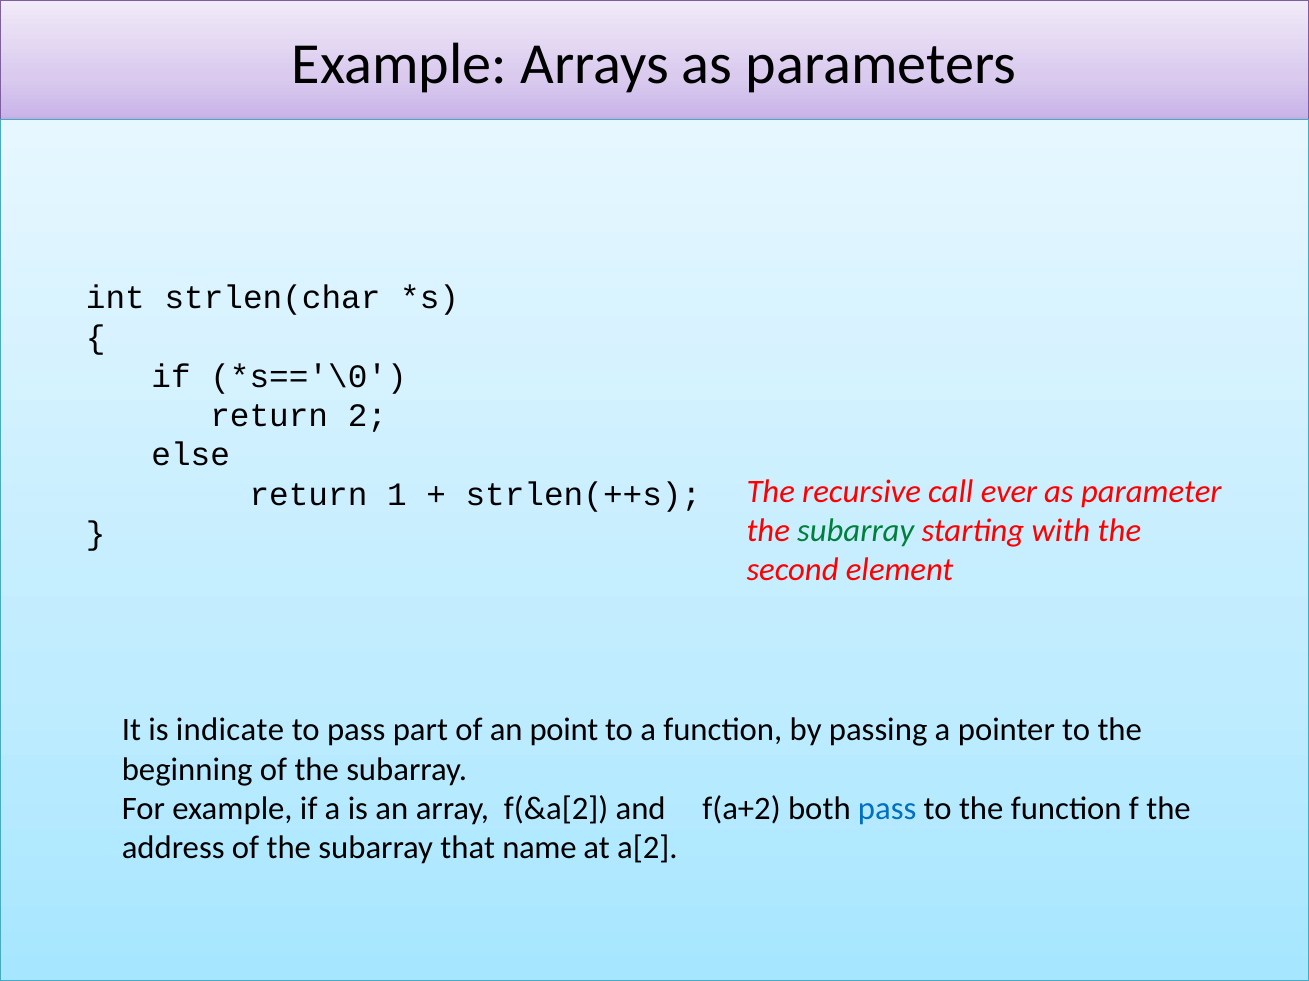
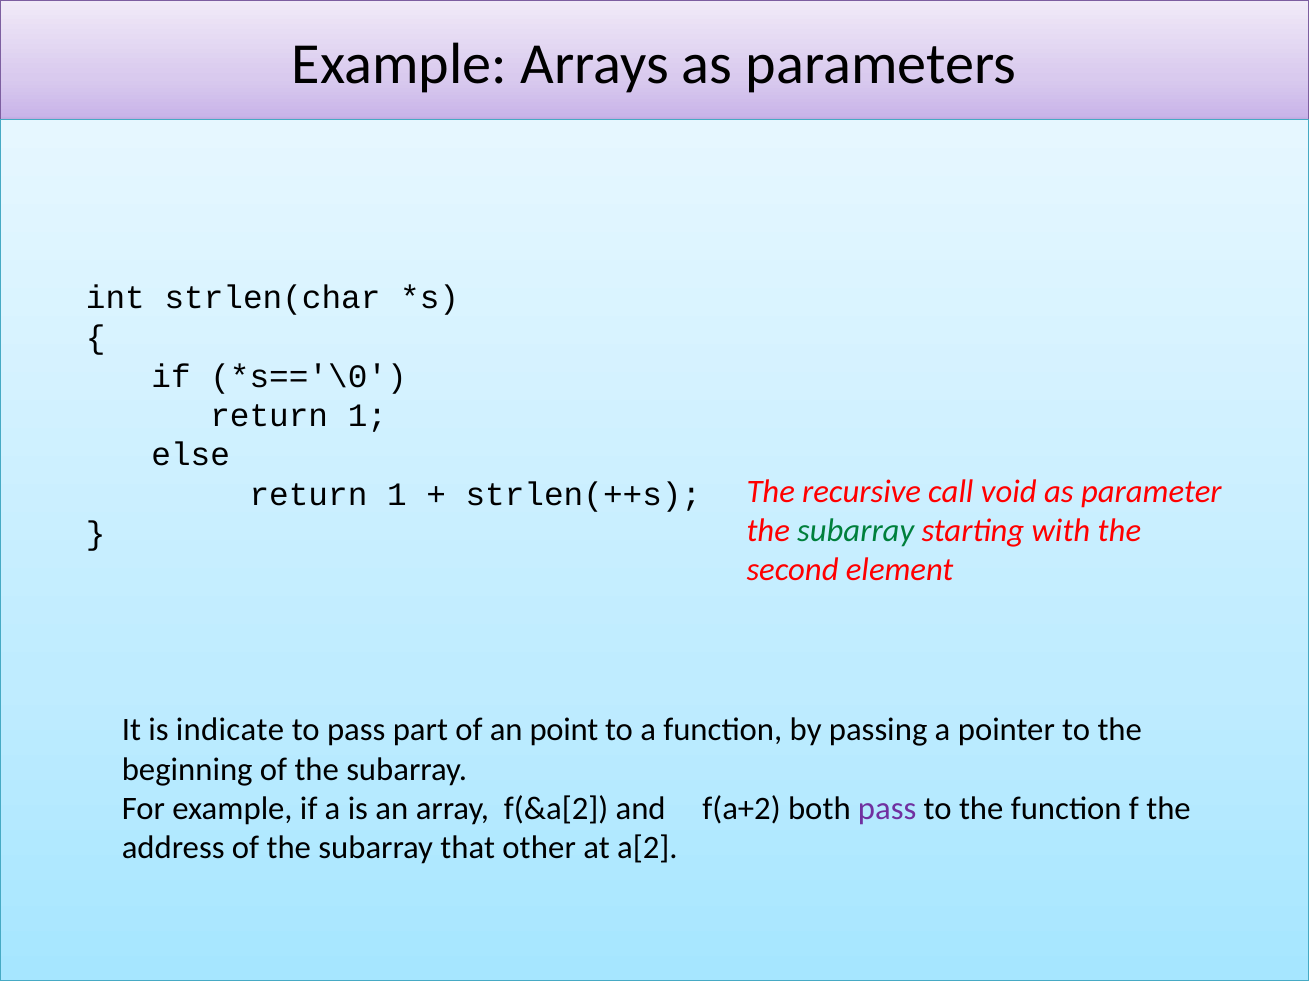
2 at (367, 416): 2 -> 1
ever: ever -> void
pass at (887, 809) colour: blue -> purple
name: name -> other
